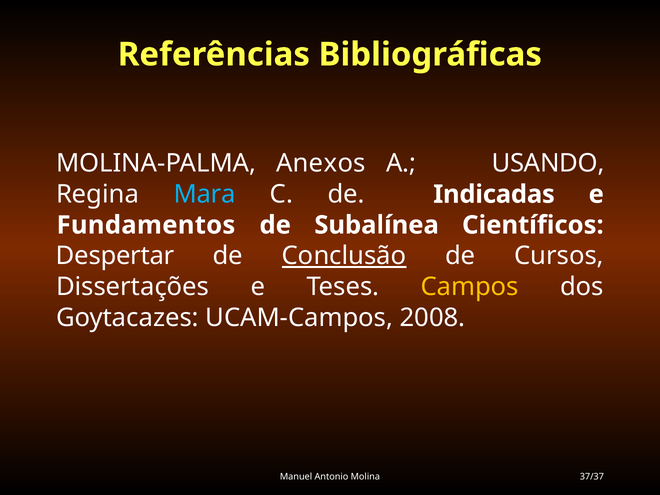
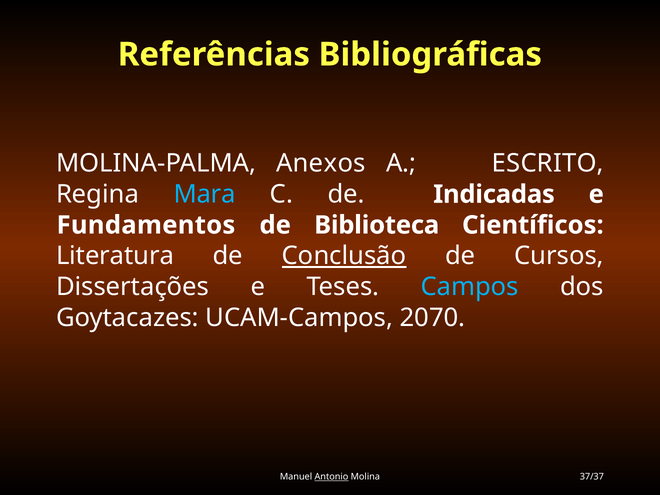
USANDO: USANDO -> ESCRITO
Subalínea: Subalínea -> Biblioteca
Despertar: Despertar -> Literatura
Campos colour: yellow -> light blue
2008: 2008 -> 2070
Antonio underline: none -> present
